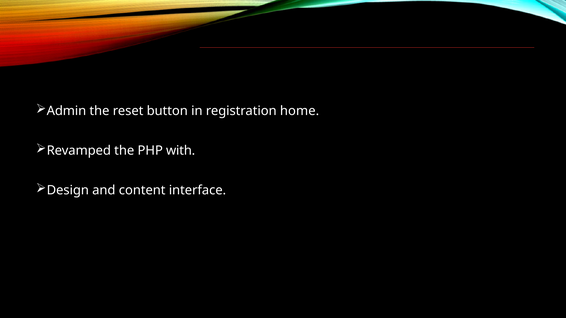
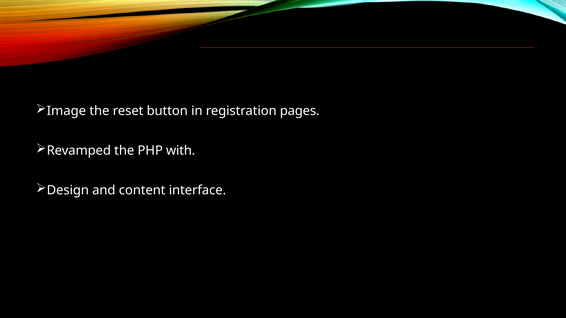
Admin: Admin -> Image
home: home -> pages
